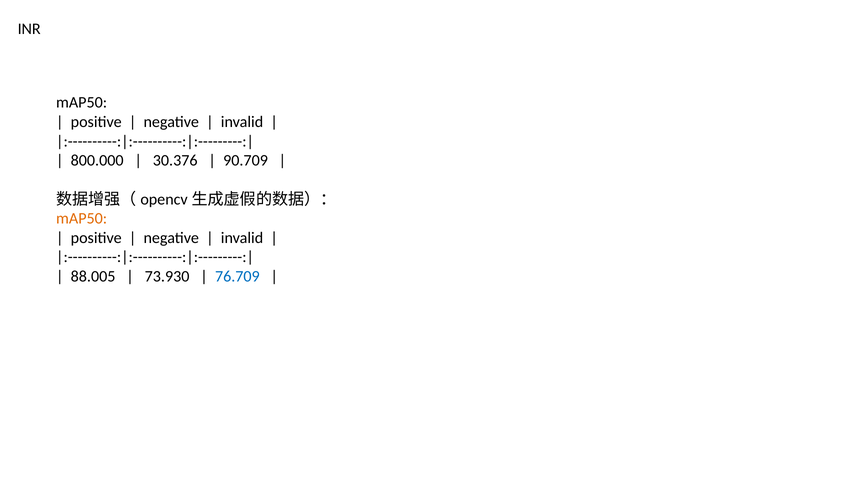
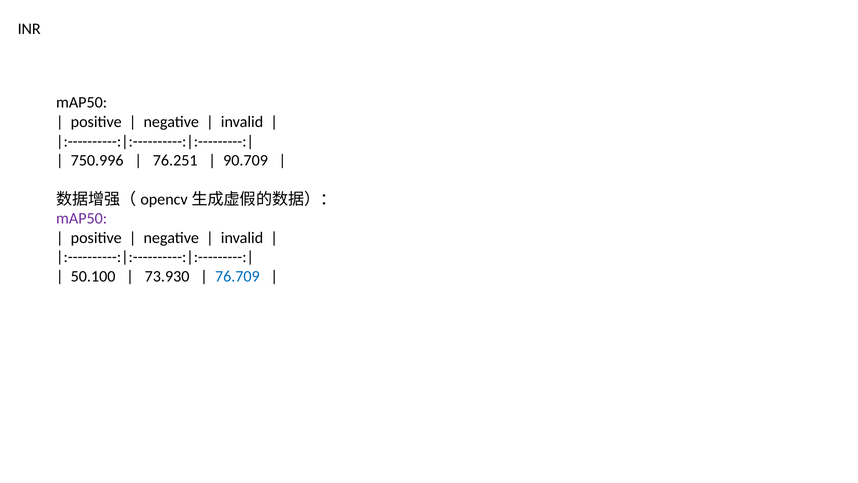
800.000: 800.000 -> 750.996
30.376: 30.376 -> 76.251
mAP50 at (82, 218) colour: orange -> purple
88.005: 88.005 -> 50.100
